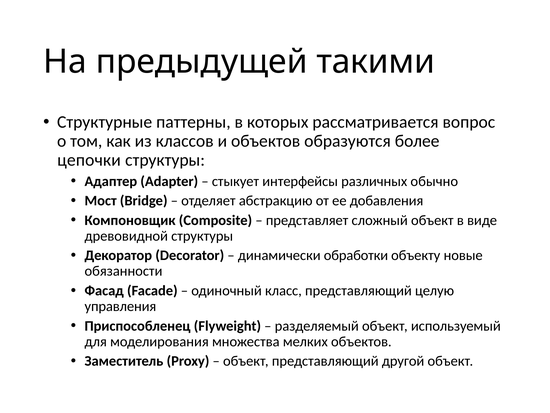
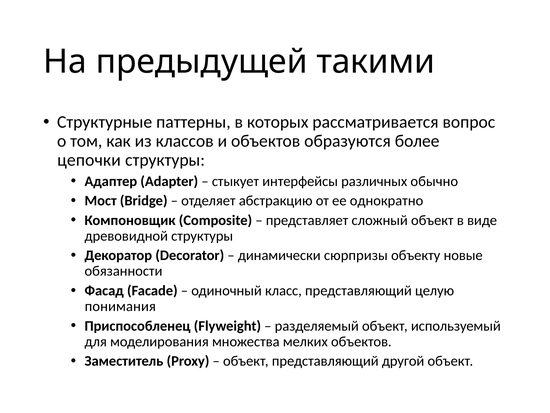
добавления: добавления -> однократно
обработки: обработки -> сюрпризы
управления: управления -> понимания
